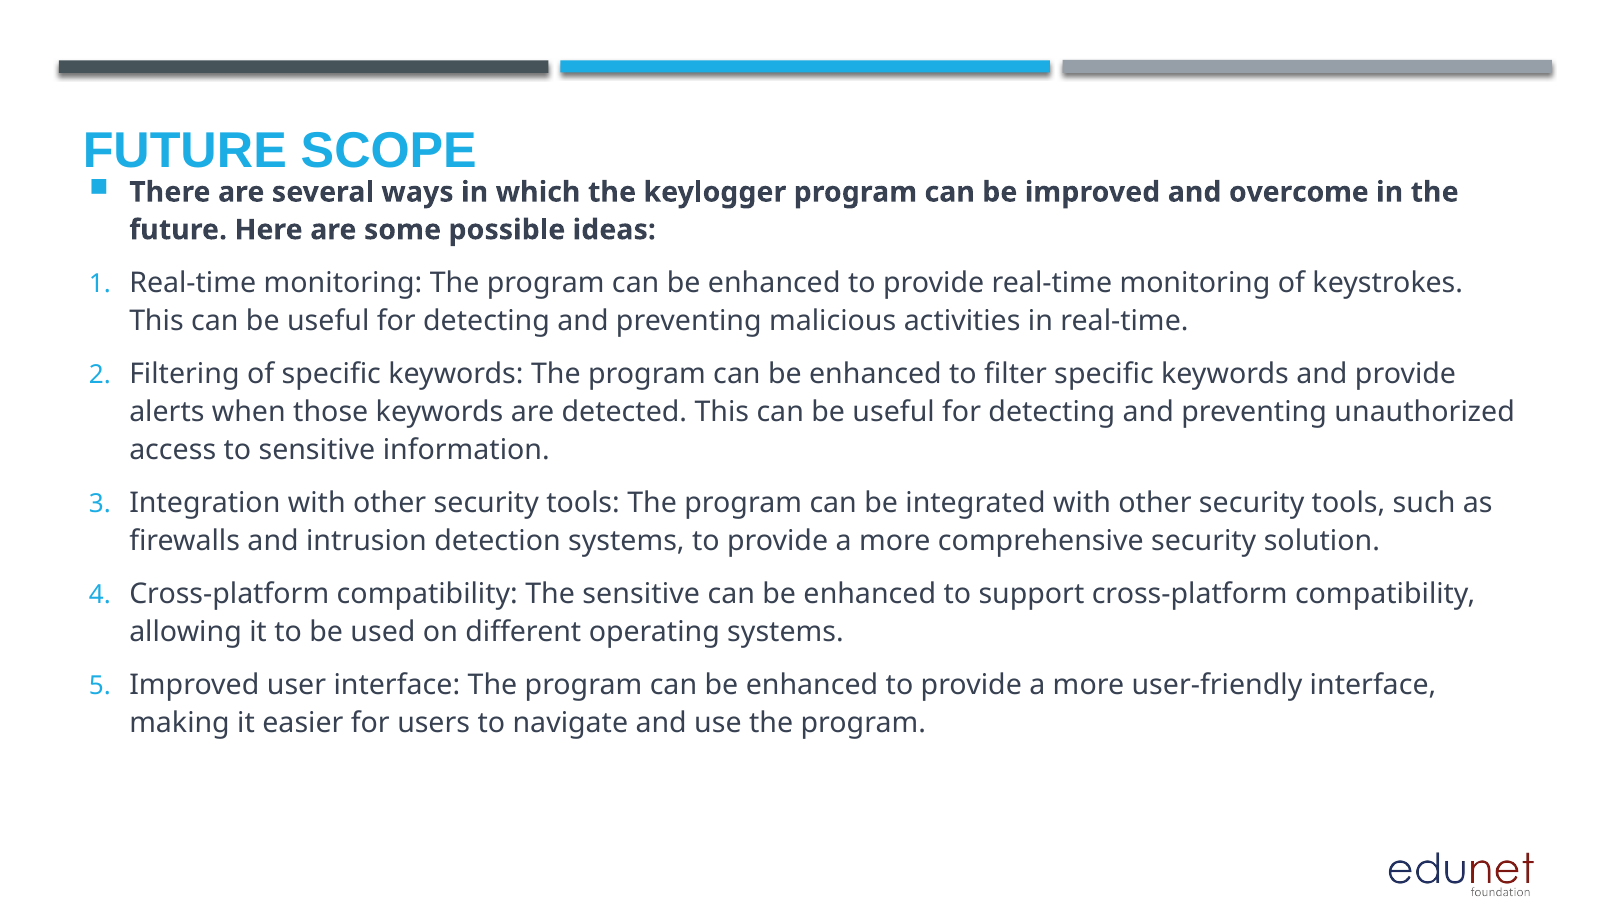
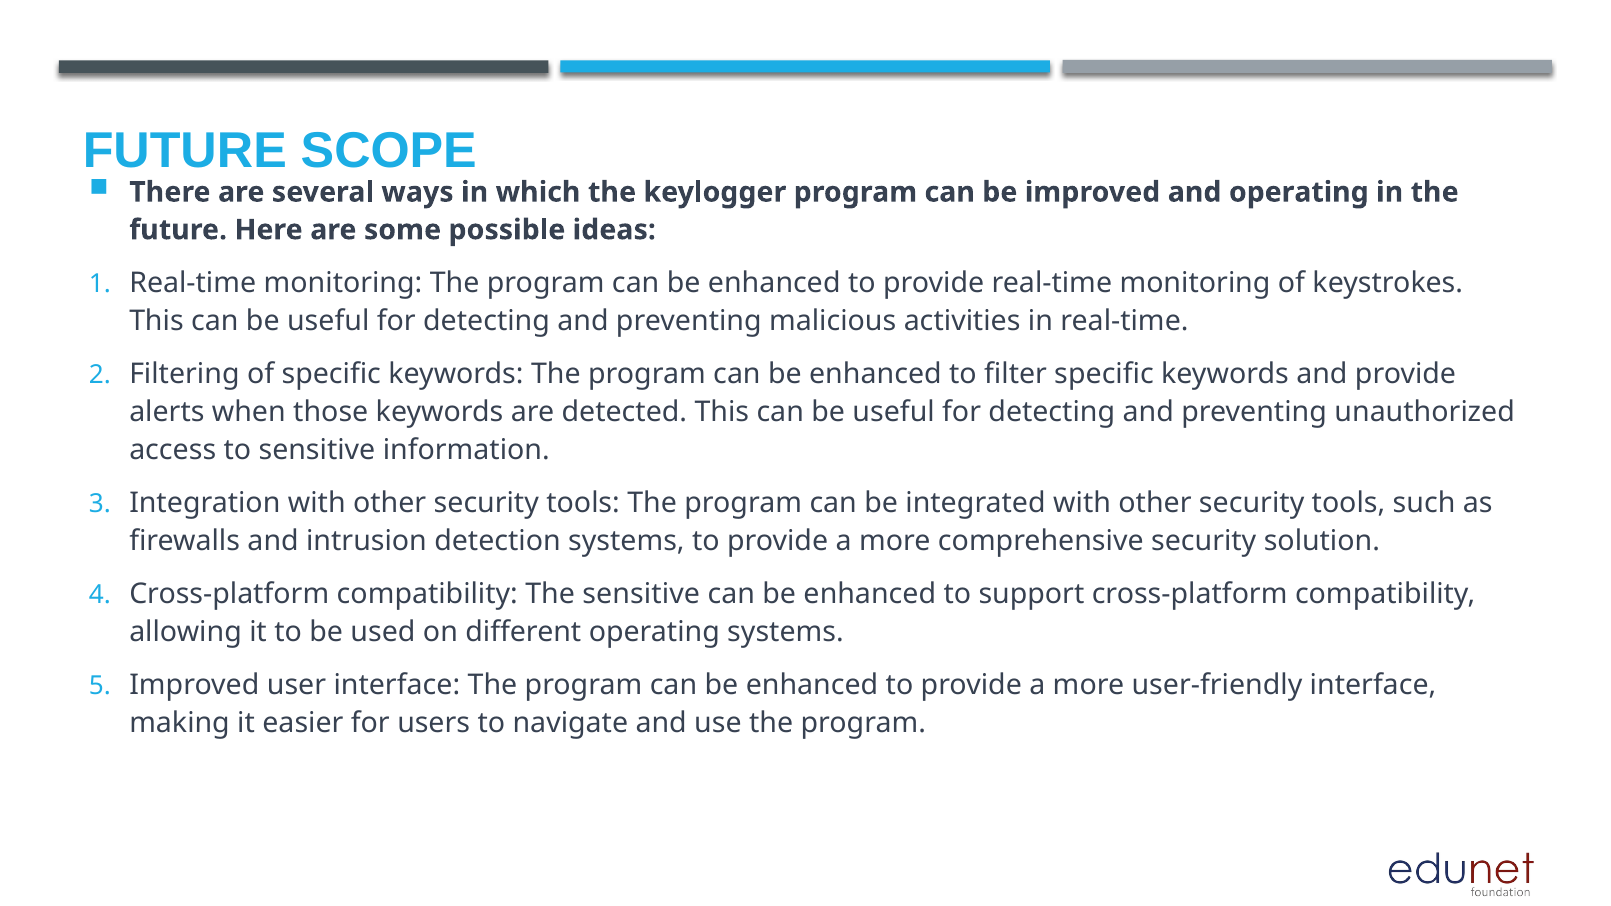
and overcome: overcome -> operating
